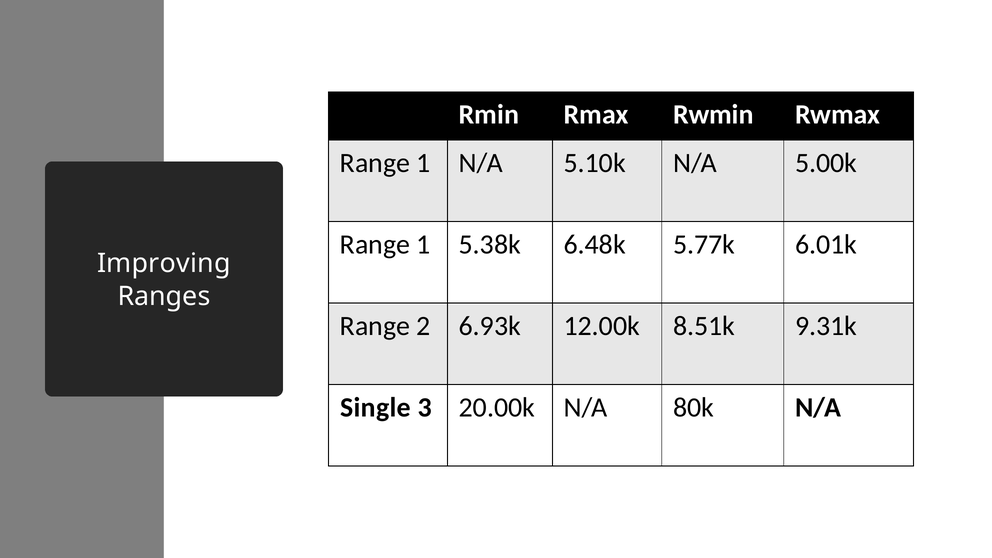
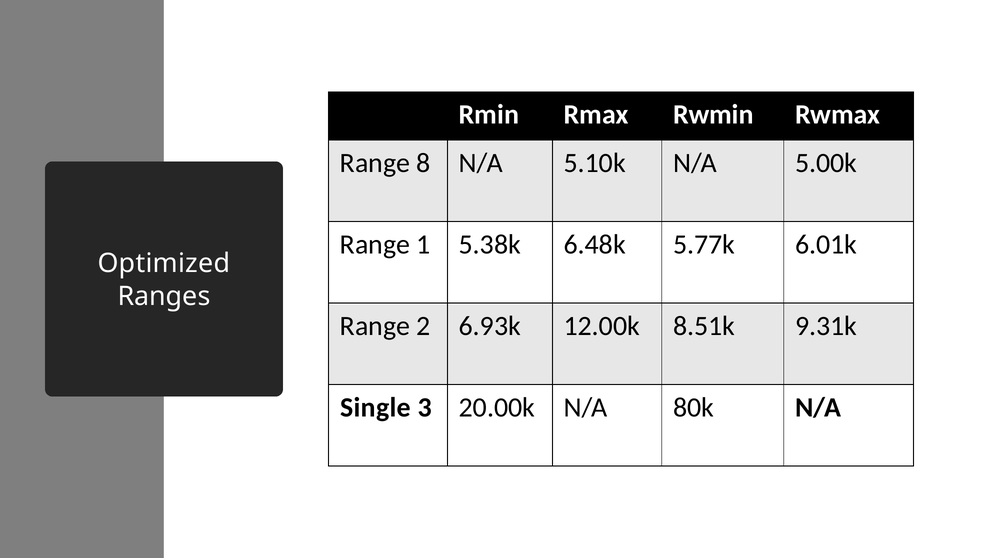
1 at (423, 163): 1 -> 8
Improving: Improving -> Optimized
